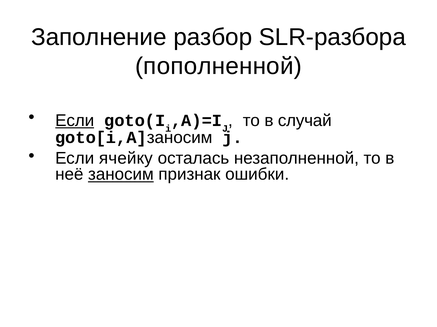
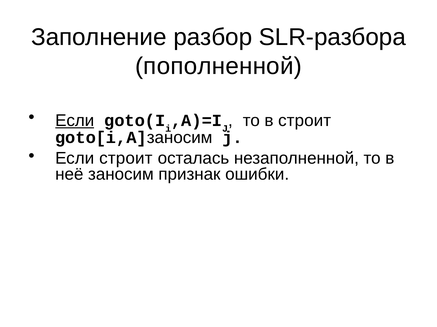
в случай: случай -> строит
Если ячейку: ячейку -> строит
заносим at (121, 175) underline: present -> none
